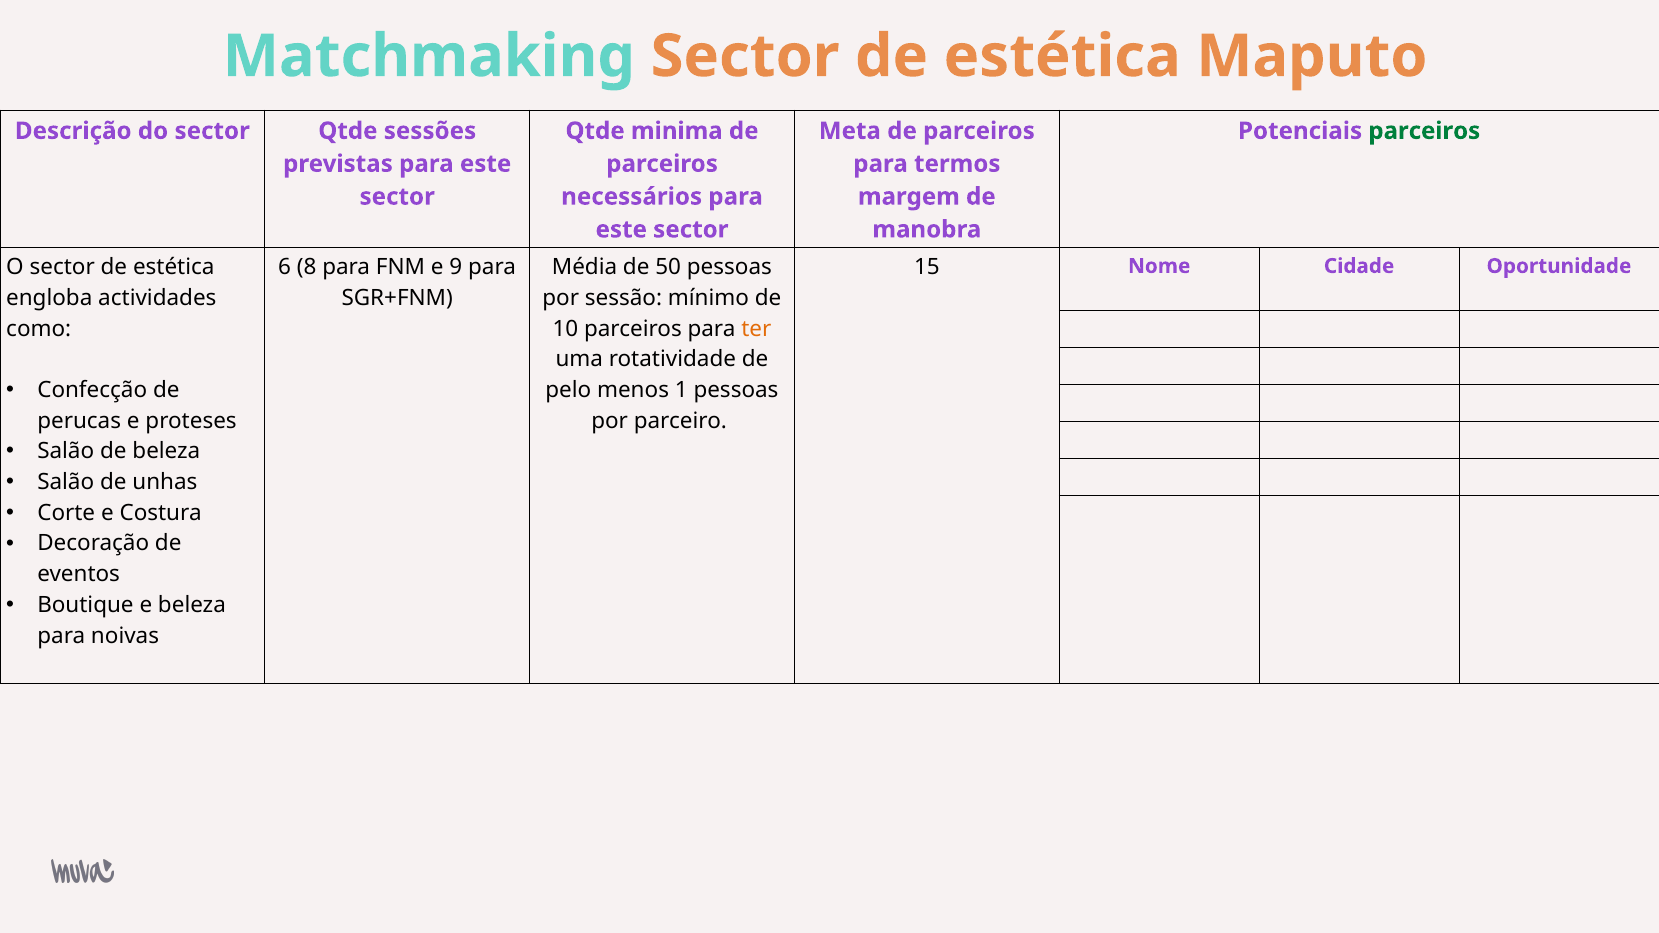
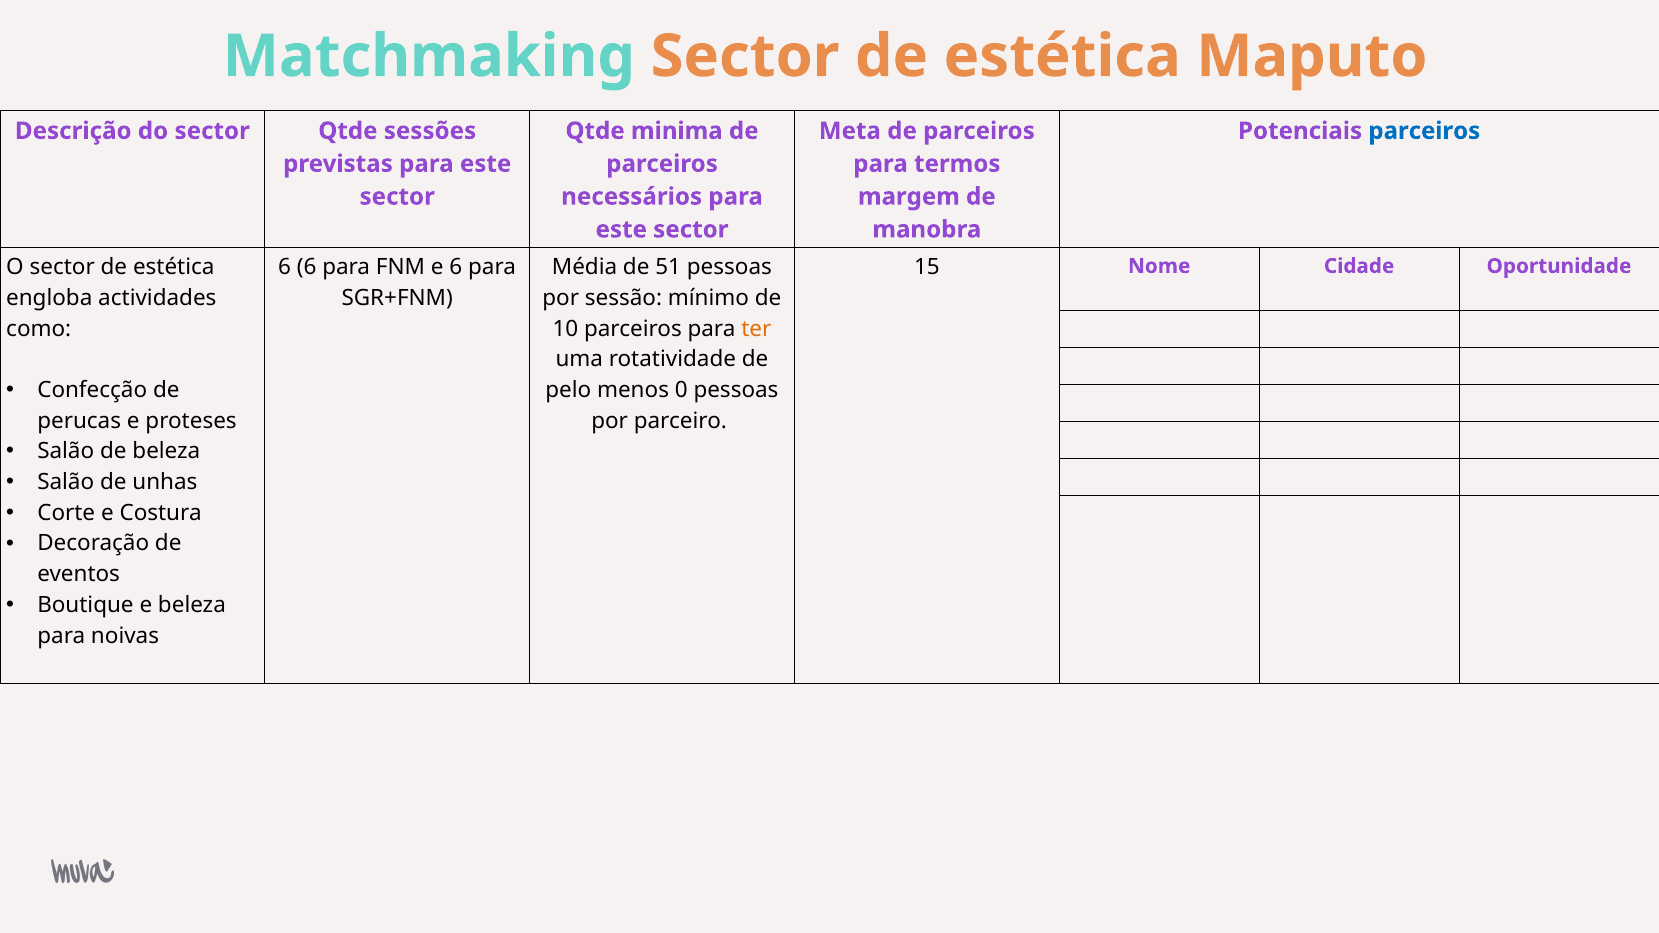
parceiros at (1424, 131) colour: green -> blue
6 8: 8 -> 6
e 9: 9 -> 6
50: 50 -> 51
1: 1 -> 0
